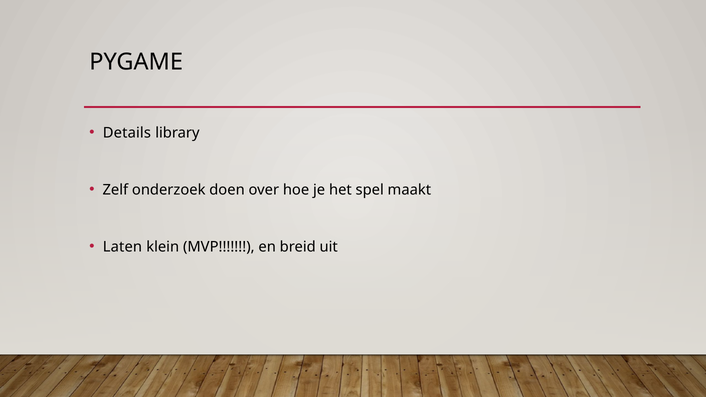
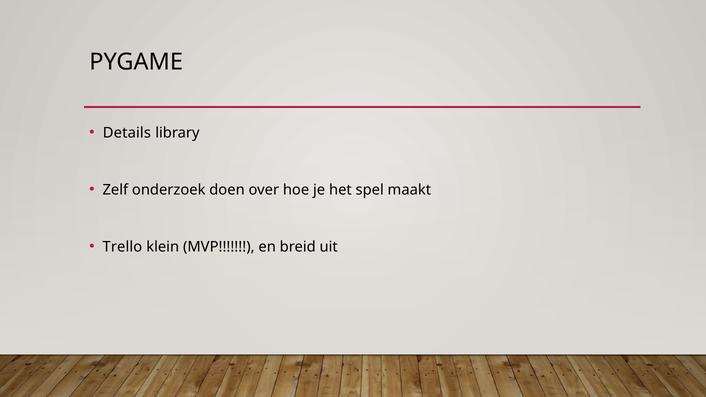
Laten: Laten -> Trello
